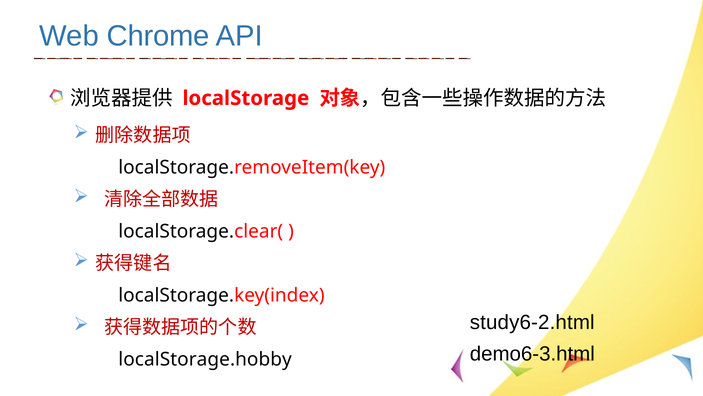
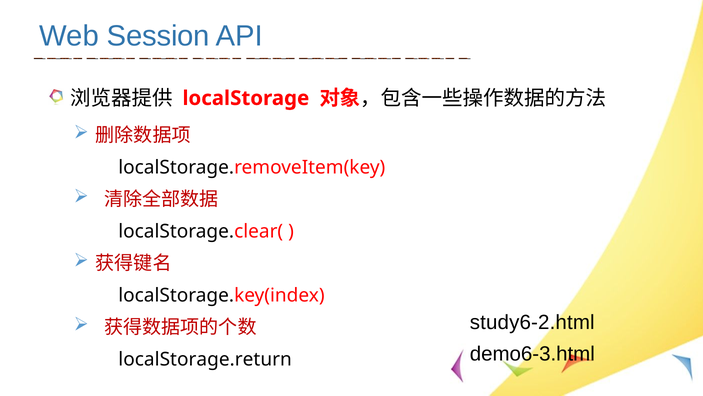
Chrome: Chrome -> Session
localStorage.hobby: localStorage.hobby -> localStorage.return
